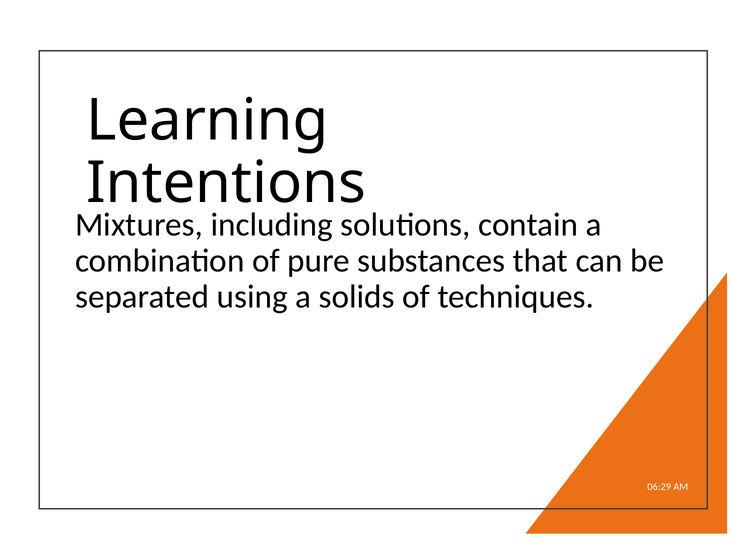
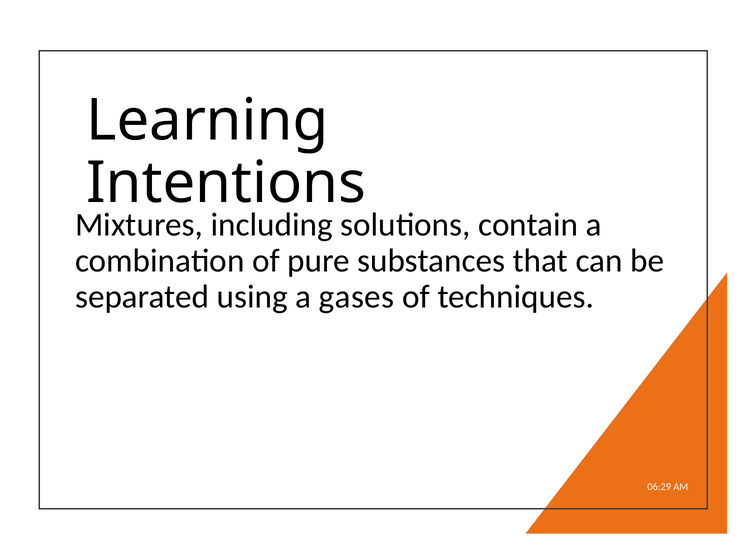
solids: solids -> gases
